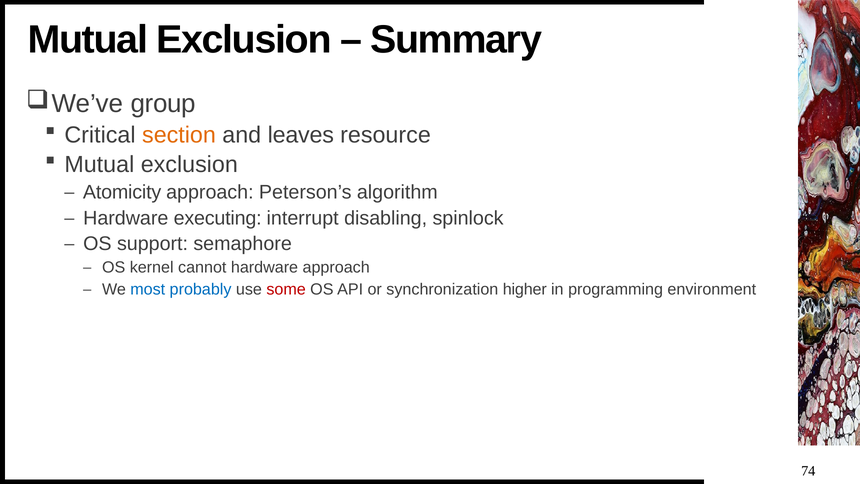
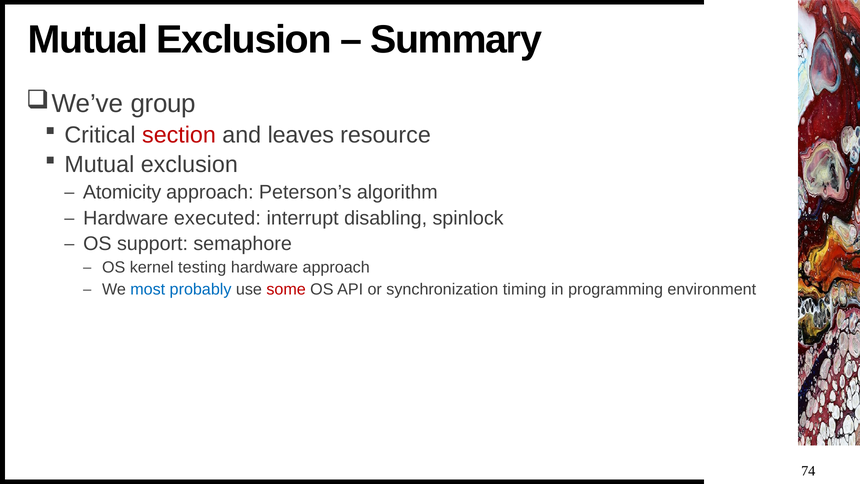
section colour: orange -> red
executing: executing -> executed
cannot: cannot -> testing
higher: higher -> timing
